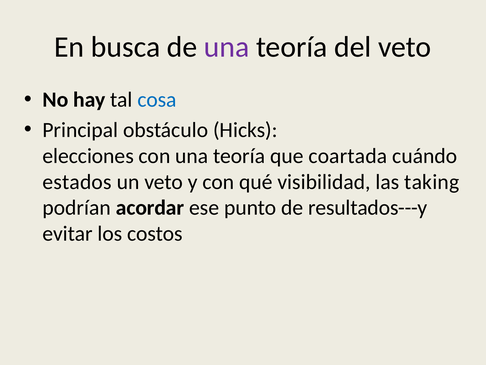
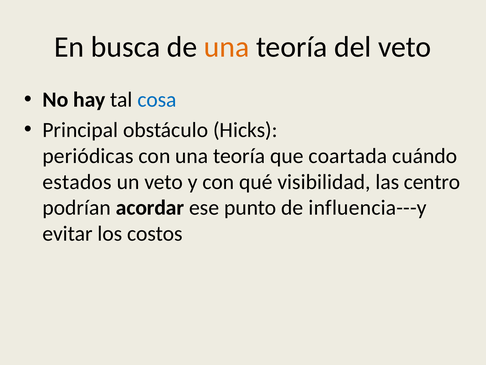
una at (227, 47) colour: purple -> orange
elecciones: elecciones -> periódicas
taking: taking -> centro
resultados---y: resultados---y -> influencia---y
